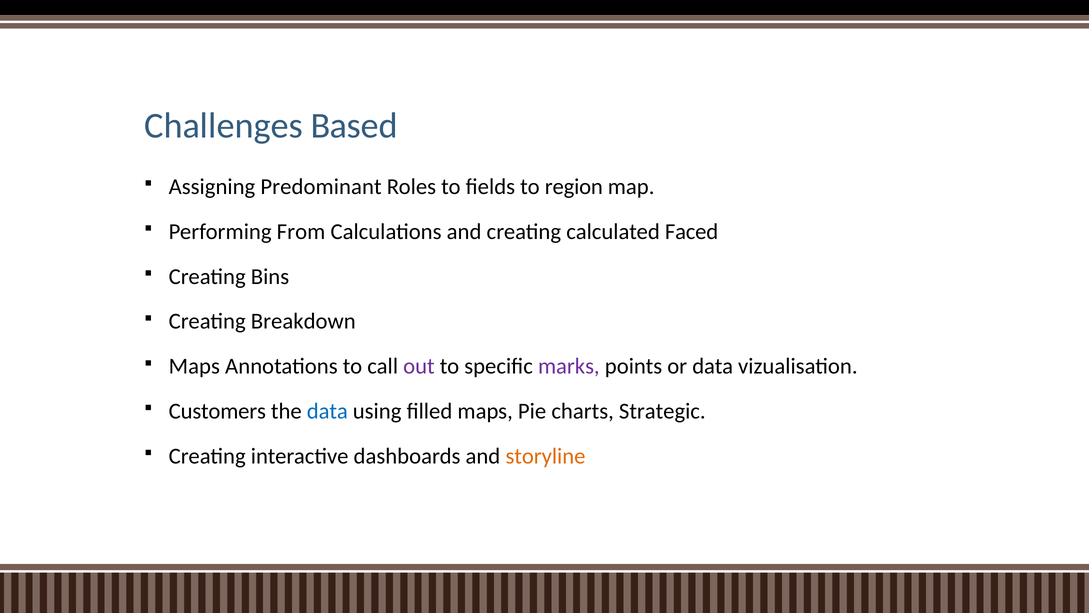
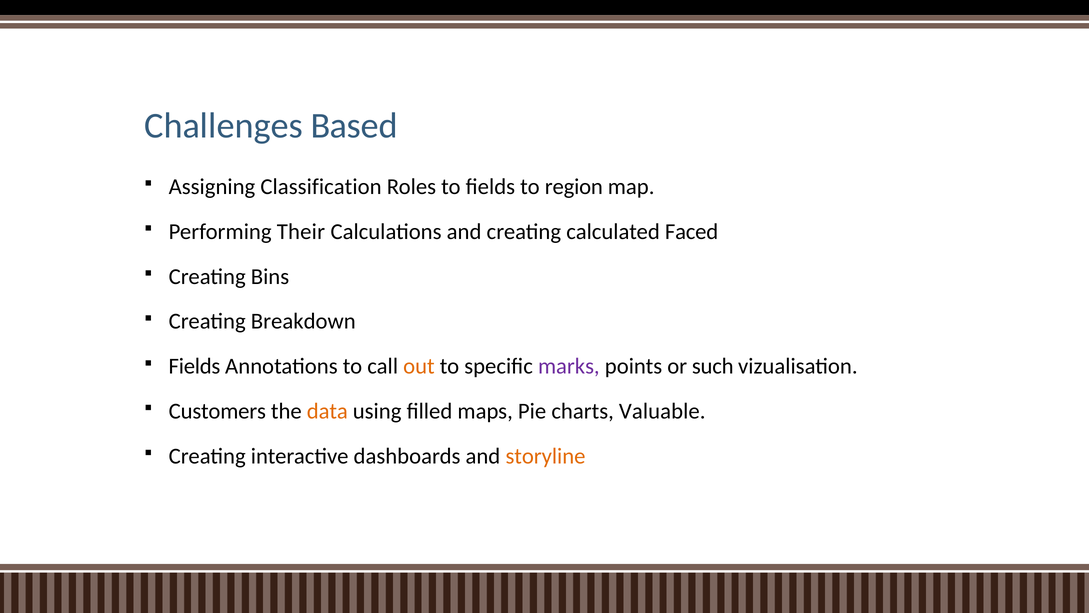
Predominant: Predominant -> Classification
From: From -> Their
Maps at (194, 366): Maps -> Fields
out colour: purple -> orange
or data: data -> such
data at (327, 411) colour: blue -> orange
Strategic: Strategic -> Valuable
